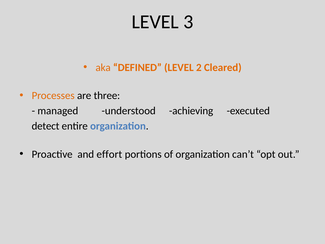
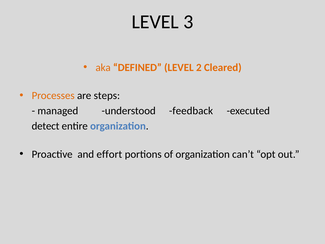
three: three -> steps
achieving: achieving -> feedback
